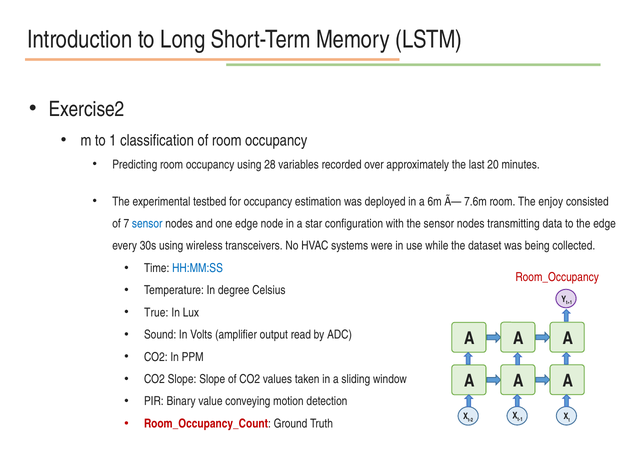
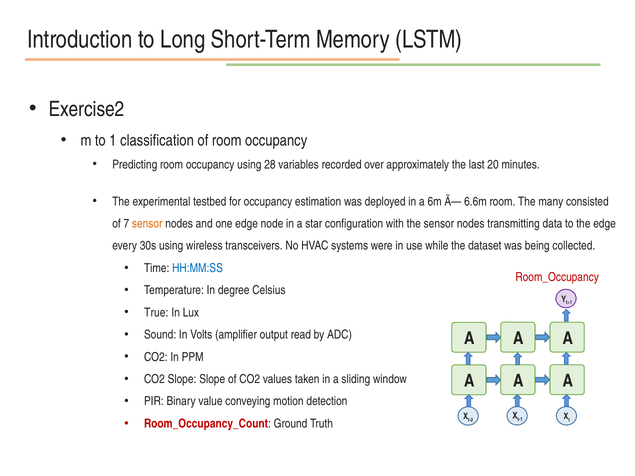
7.6m: 7.6m -> 6.6m
enjoy: enjoy -> many
sensor at (147, 224) colour: blue -> orange
